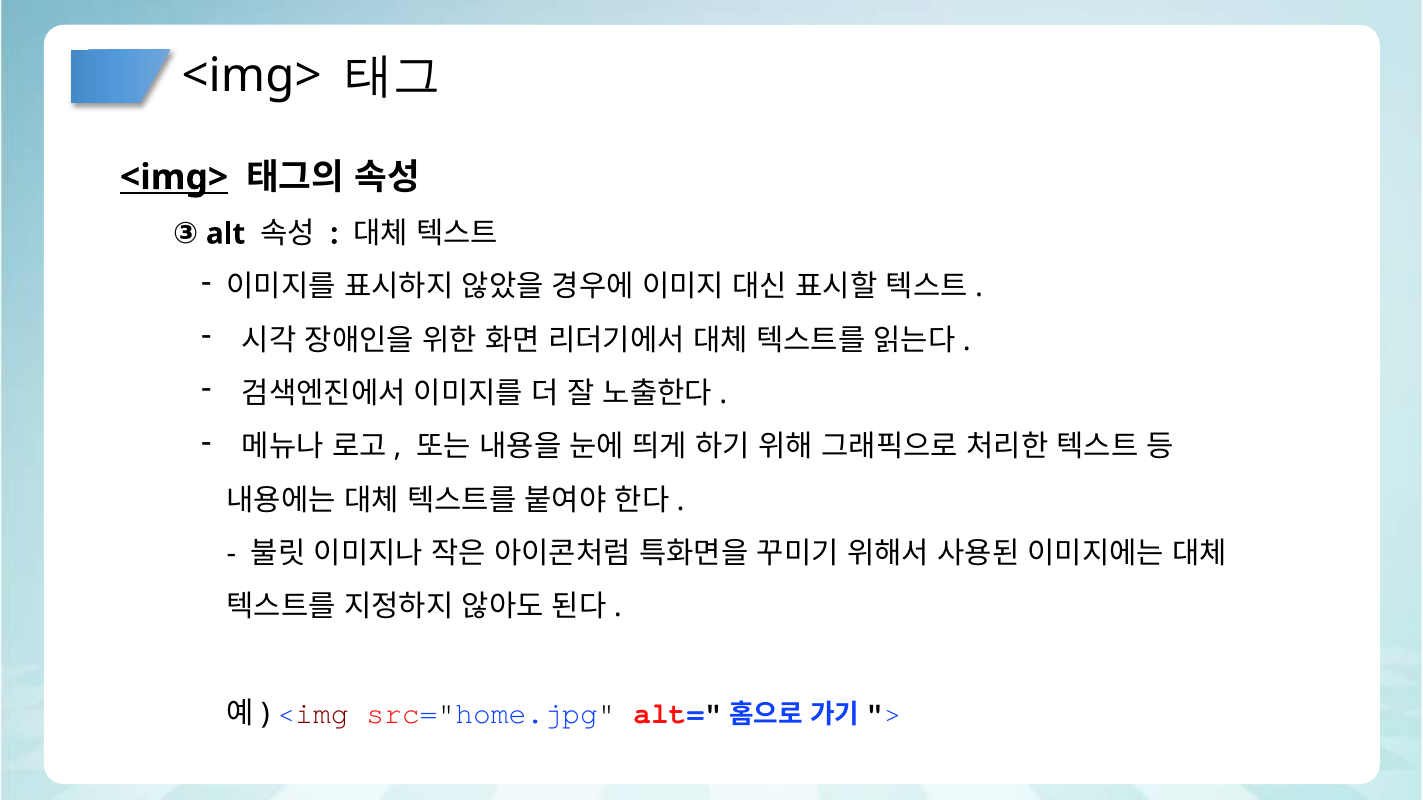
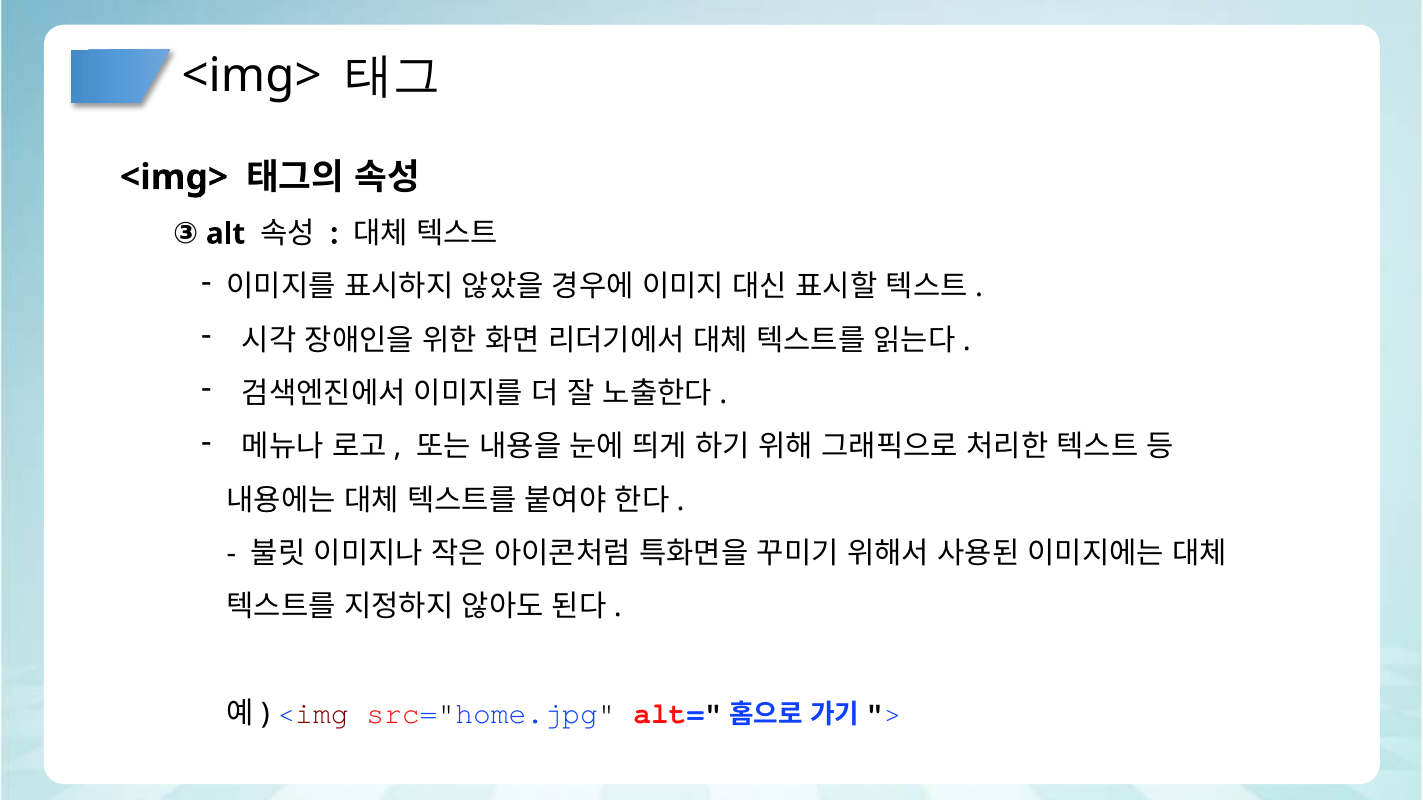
<img> at (174, 177) underline: present -> none
